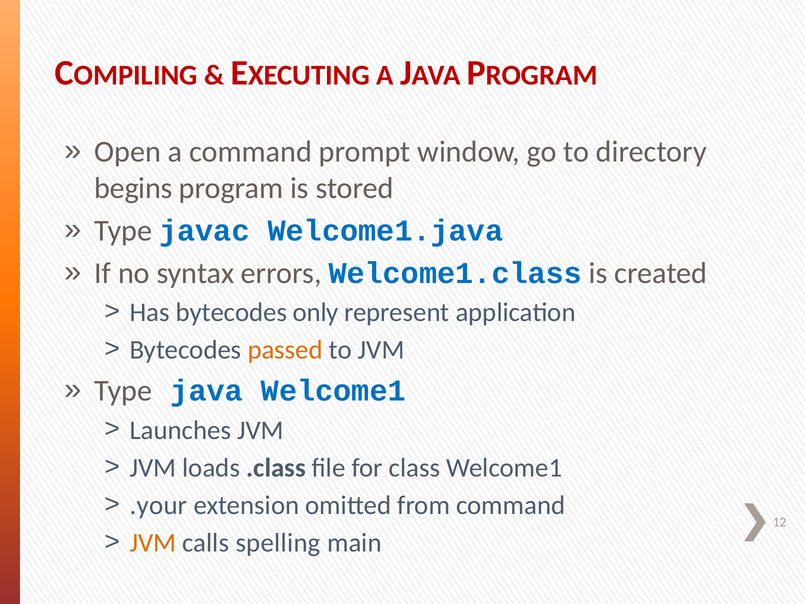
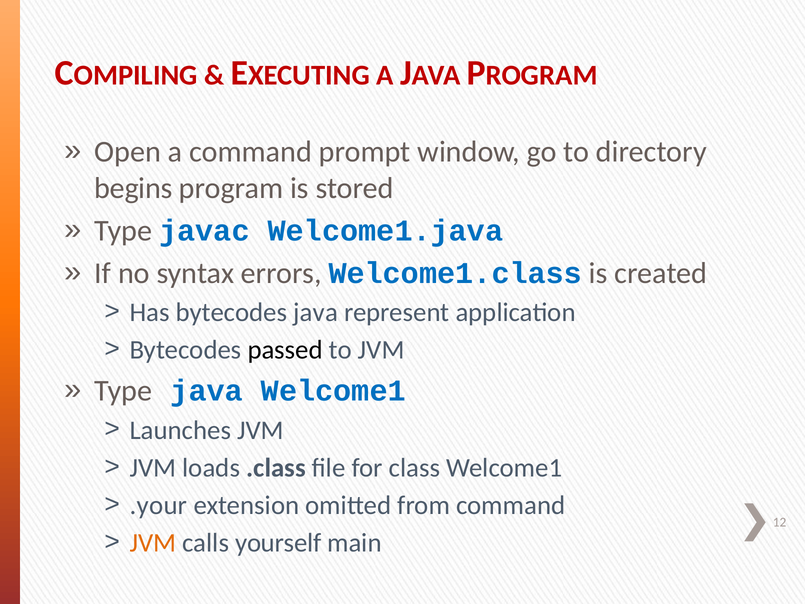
bytecodes only: only -> java
passed colour: orange -> black
spelling: spelling -> yourself
